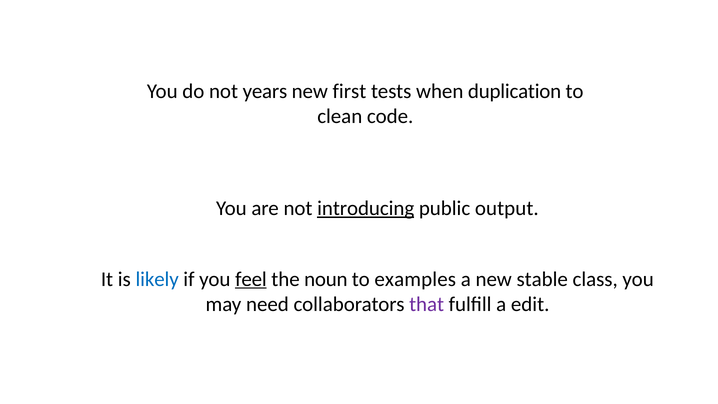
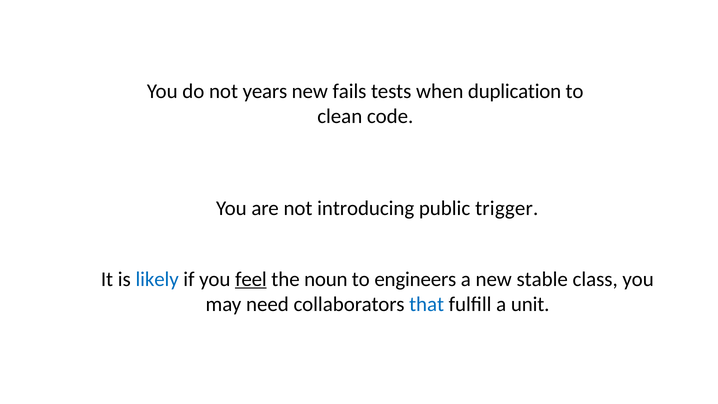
first: first -> fails
introducing underline: present -> none
output: output -> trigger
examples: examples -> engineers
that colour: purple -> blue
edit: edit -> unit
